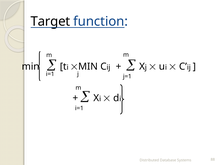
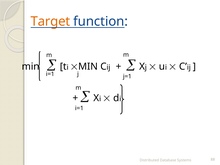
Target colour: black -> orange
